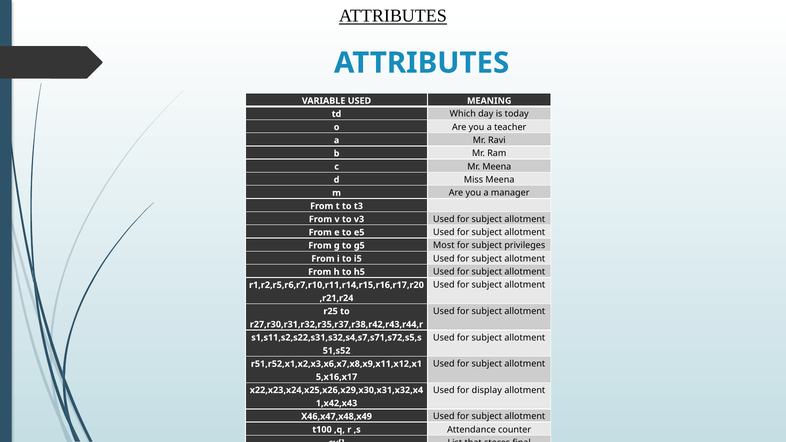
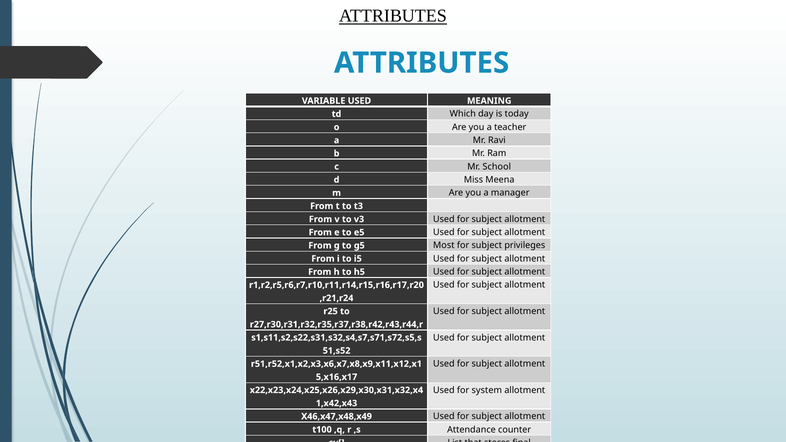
Mr Meena: Meena -> School
display: display -> system
